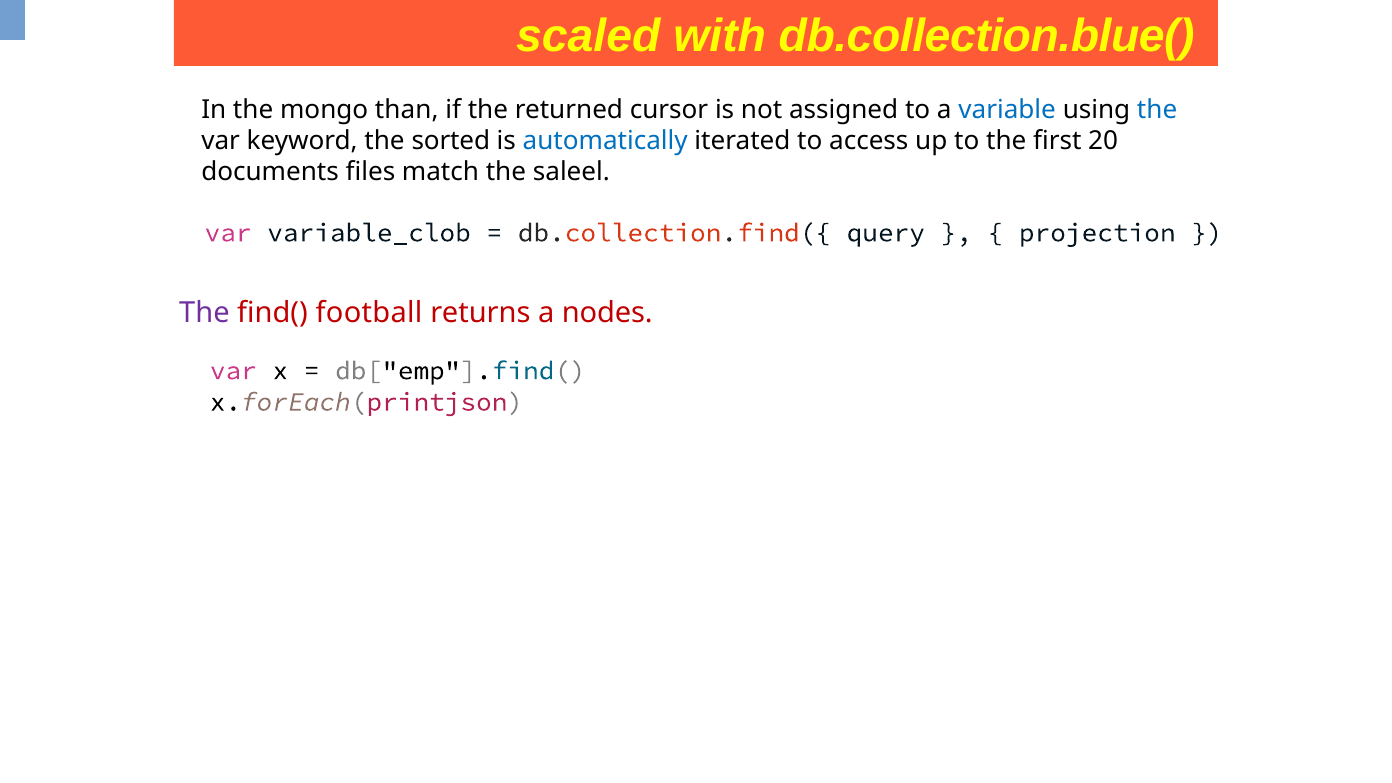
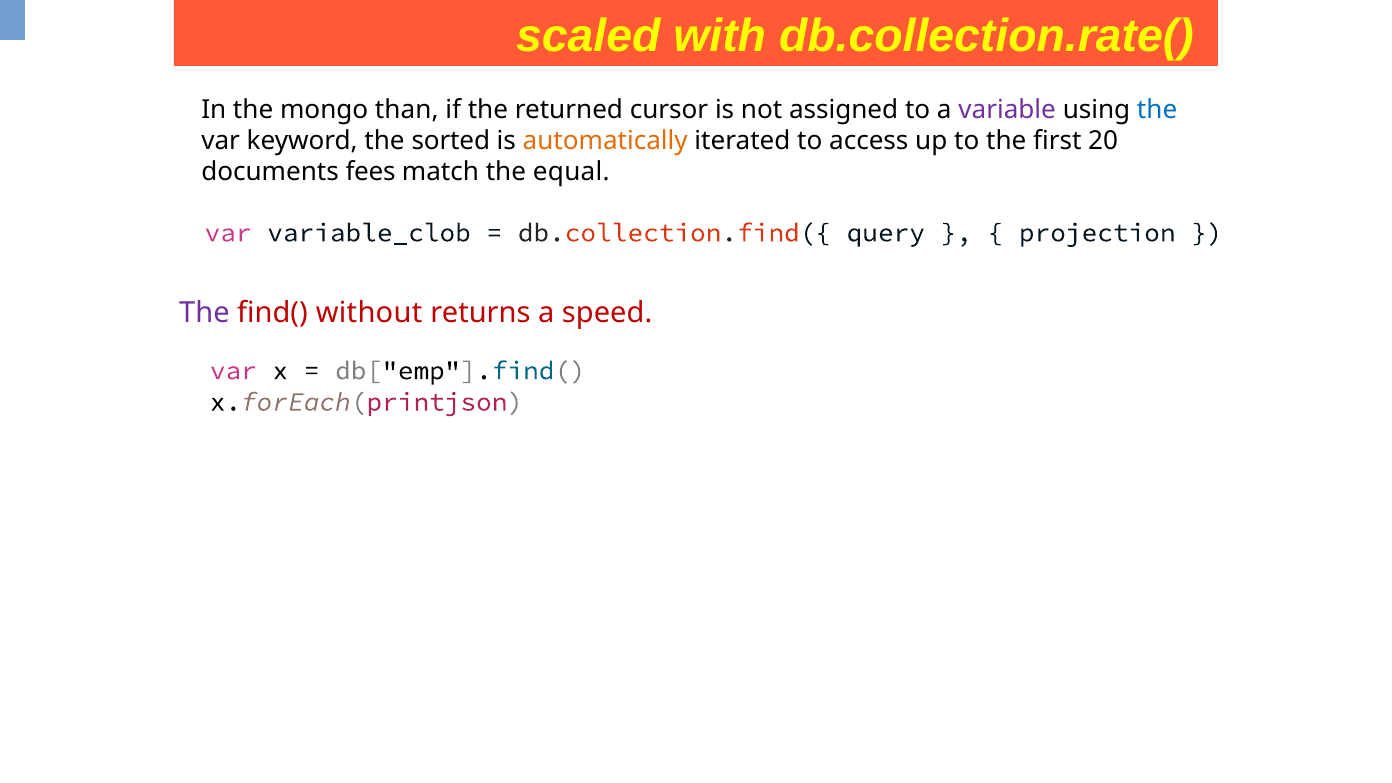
db.collection.blue(: db.collection.blue( -> db.collection.rate(
variable colour: blue -> purple
automatically colour: blue -> orange
files: files -> fees
saleel: saleel -> equal
football: football -> without
nodes: nodes -> speed
